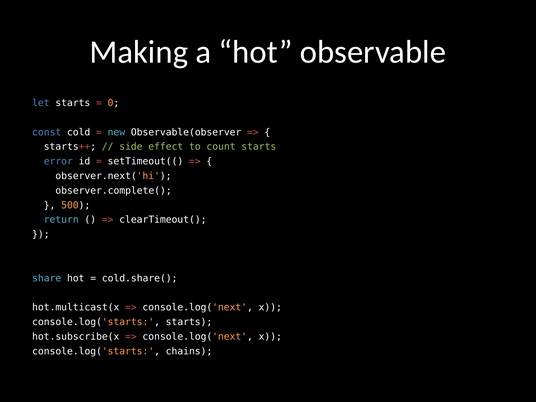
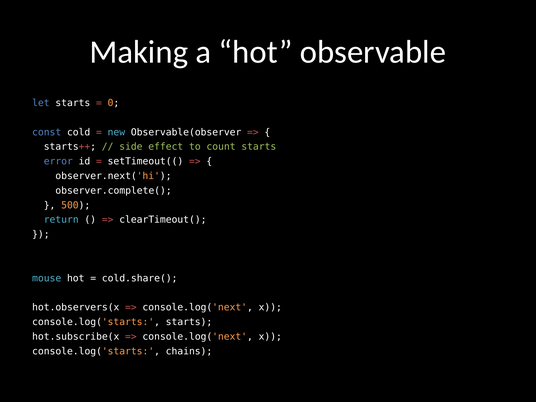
share: share -> mouse
hot.multicast(x: hot.multicast(x -> hot.observers(x
